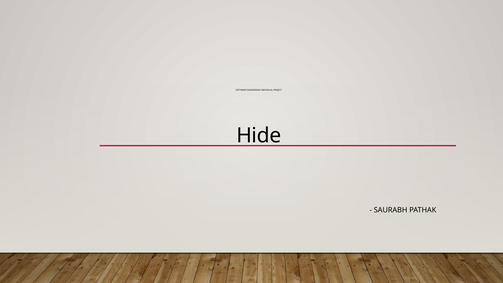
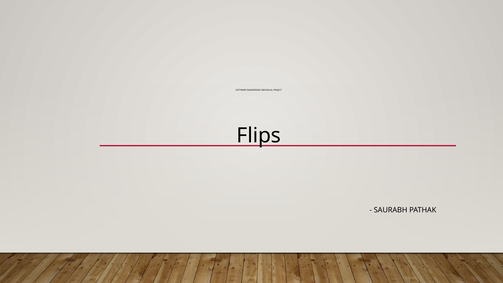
Hide: Hide -> Flips
